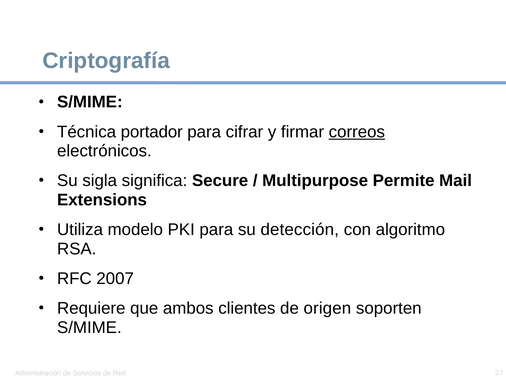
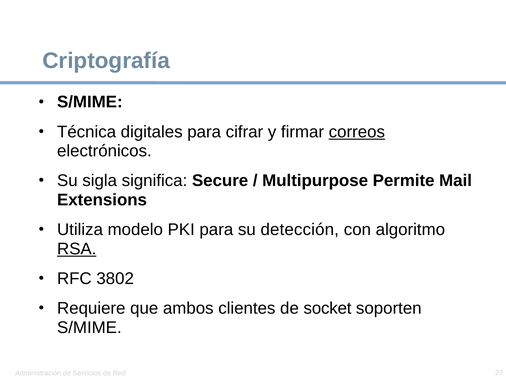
portador: portador -> digitales
RSA underline: none -> present
2007: 2007 -> 3802
origen: origen -> socket
